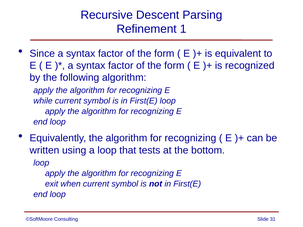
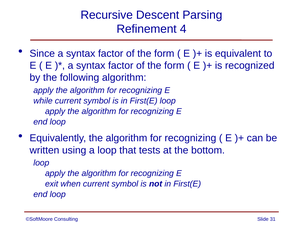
1: 1 -> 4
